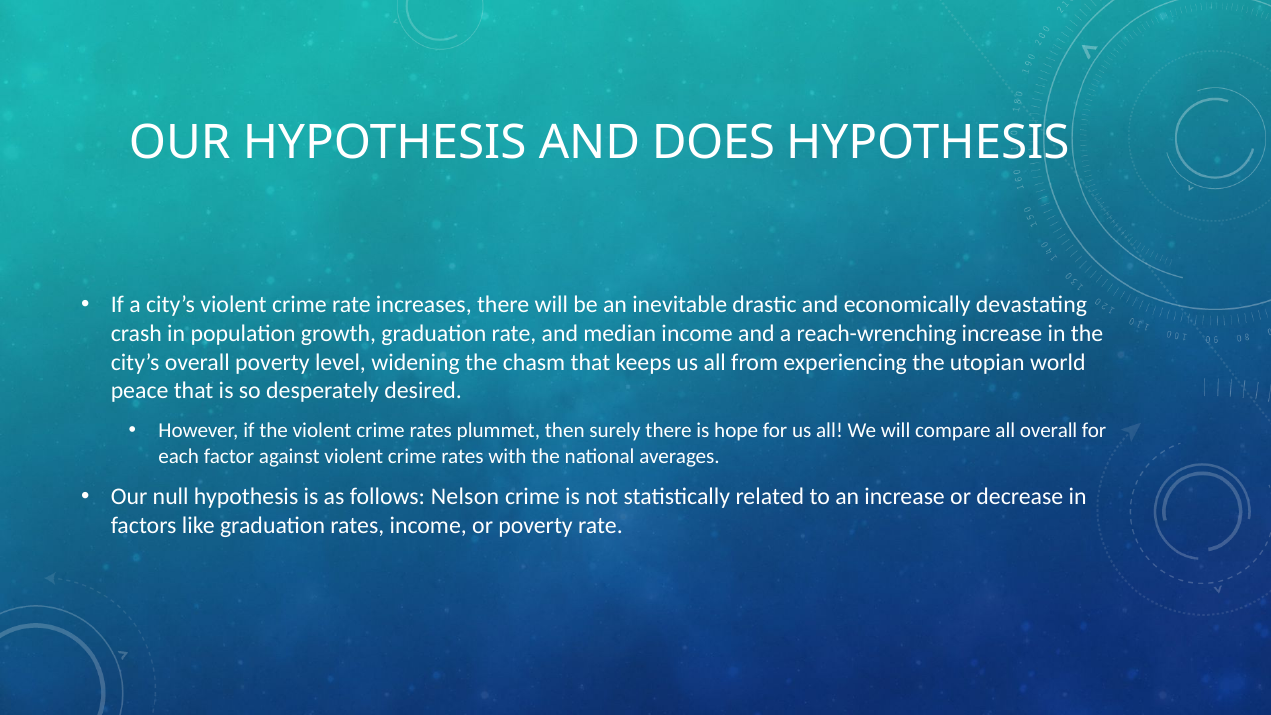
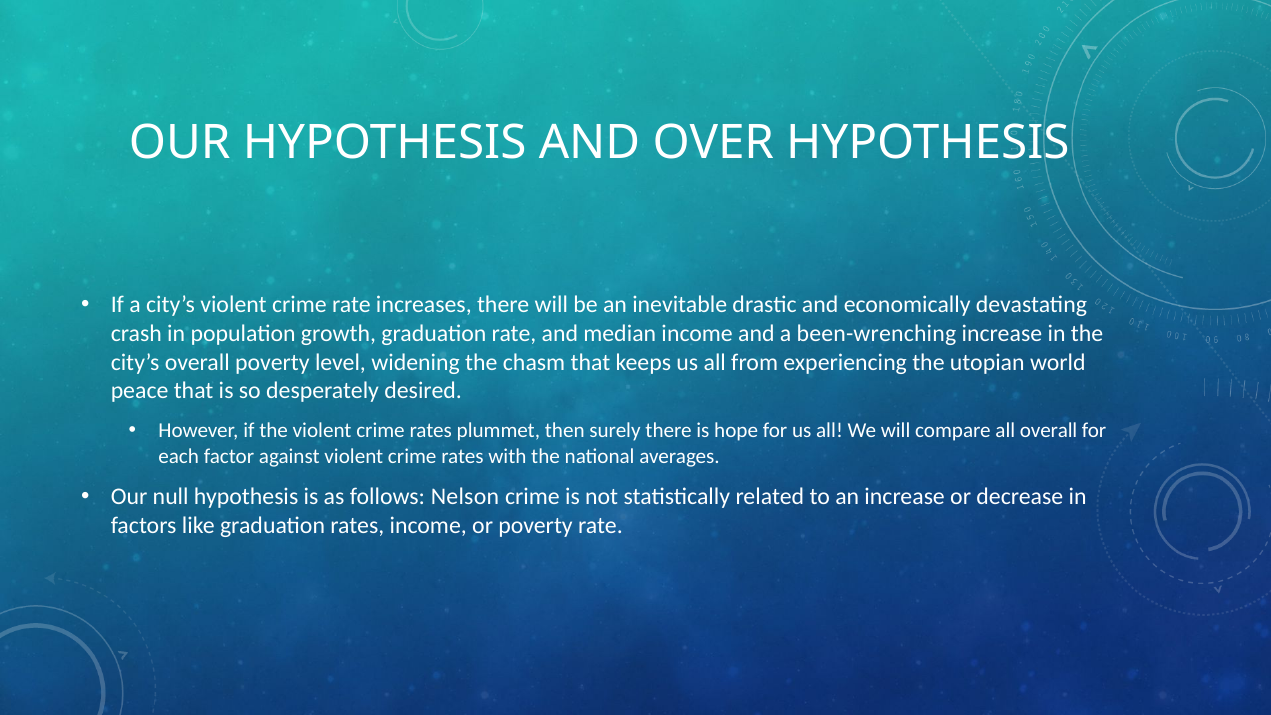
DOES: DOES -> OVER
reach-wrenching: reach-wrenching -> been-wrenching
